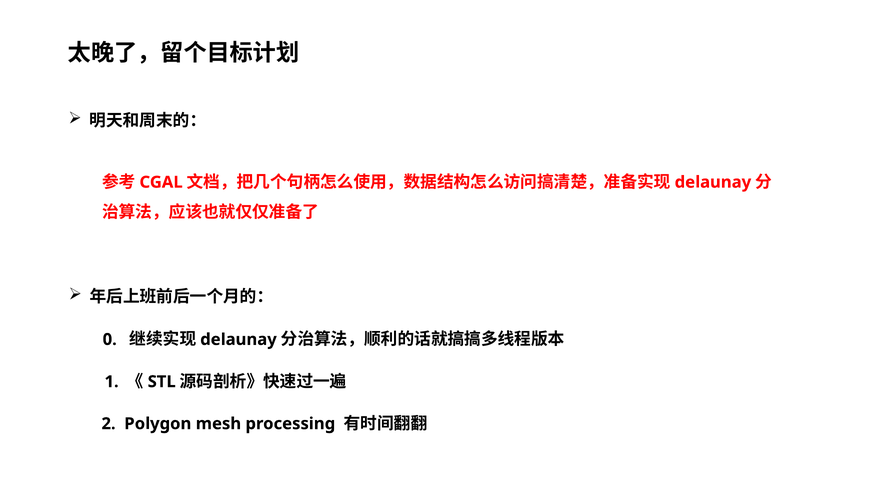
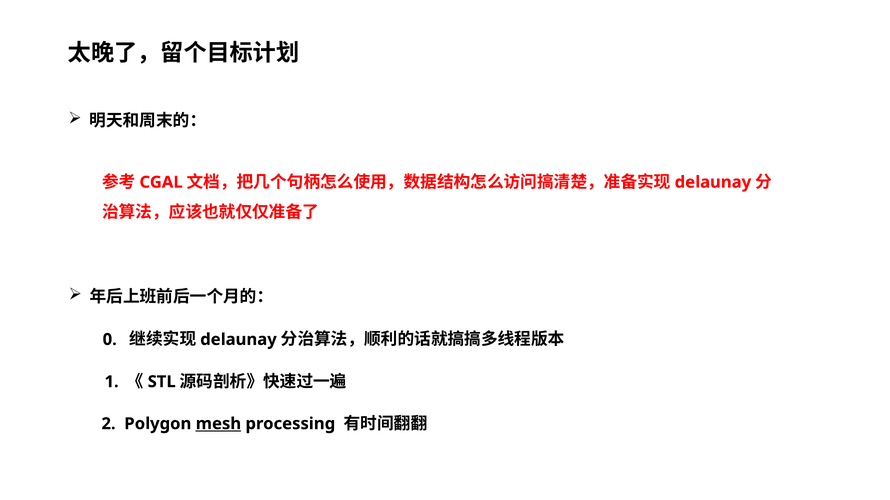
mesh underline: none -> present
